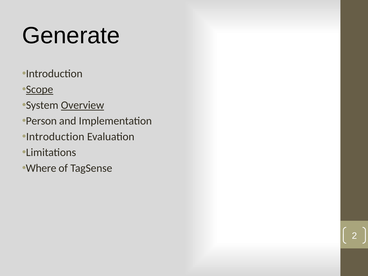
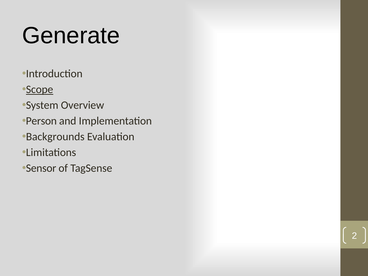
Overview underline: present -> none
Introduction at (55, 137): Introduction -> Backgrounds
Where: Where -> Sensor
